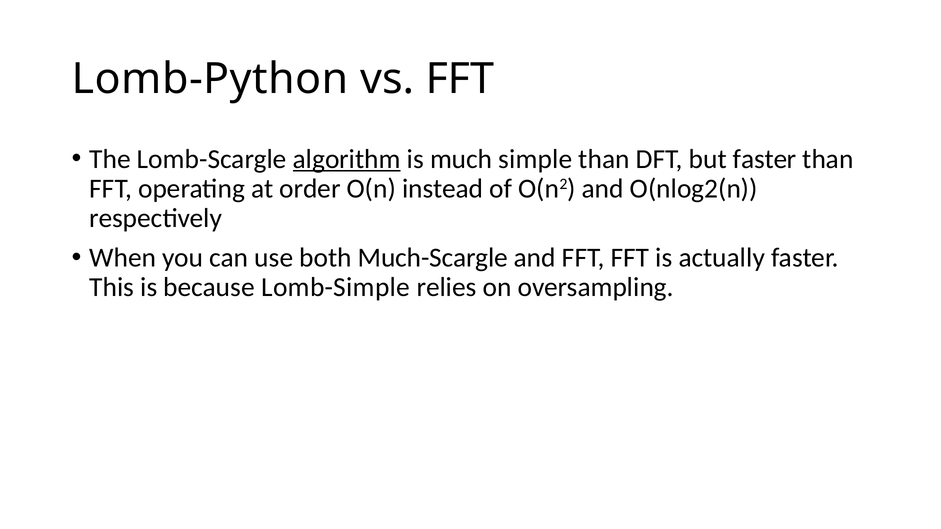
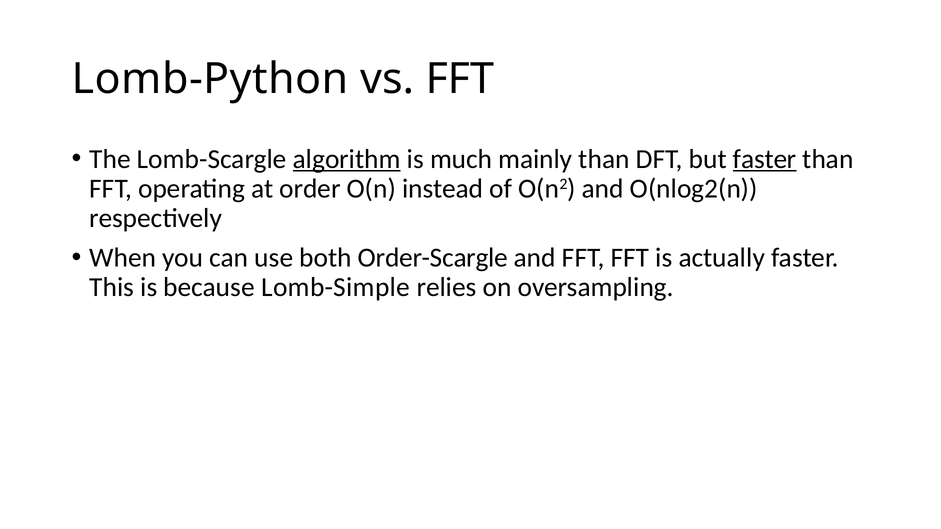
simple: simple -> mainly
faster at (765, 159) underline: none -> present
Much-Scargle: Much-Scargle -> Order-Scargle
